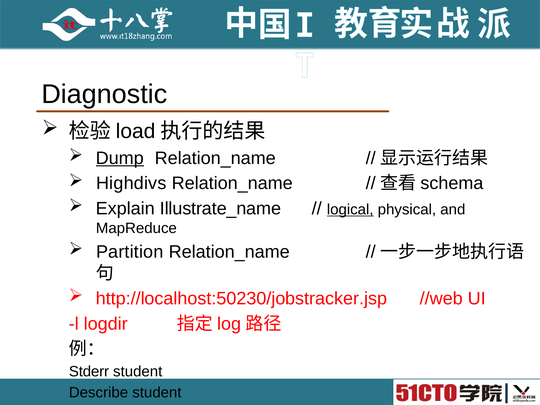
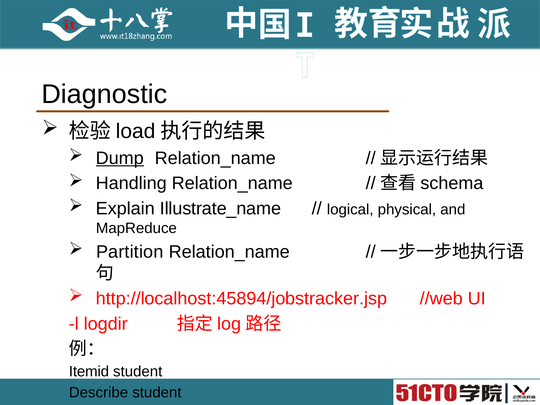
Highdivs: Highdivs -> Handling
logical underline: present -> none
http://localhost:50230/jobstracker.jsp: http://localhost:50230/jobstracker.jsp -> http://localhost:45894/jobstracker.jsp
Stderr: Stderr -> Itemid
